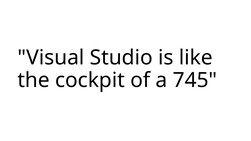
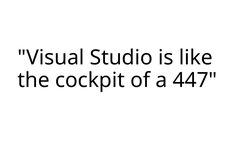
745: 745 -> 447
